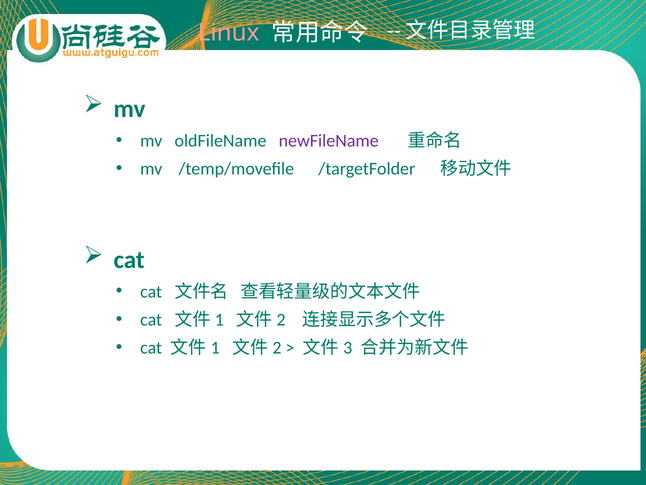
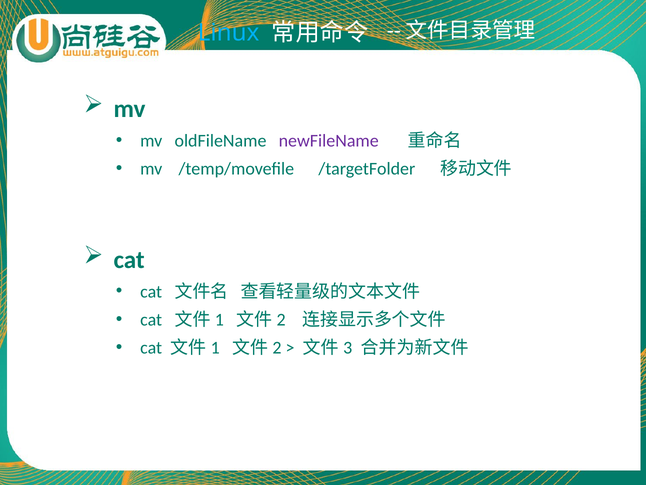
Linux colour: pink -> light blue
